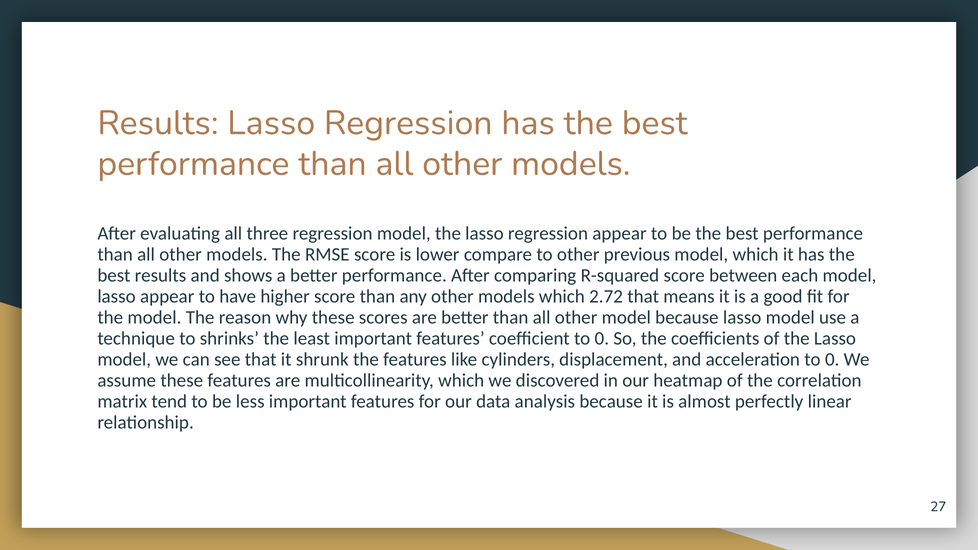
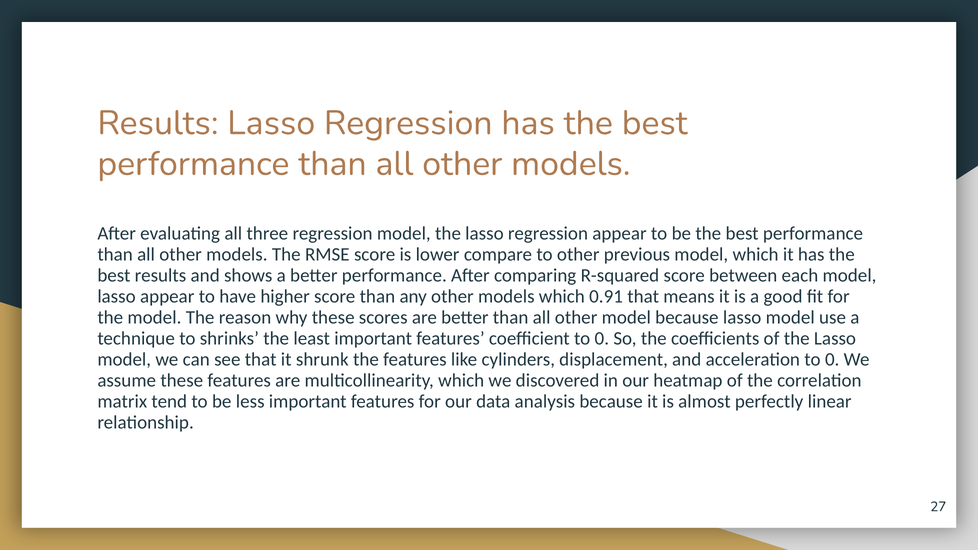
2.72: 2.72 -> 0.91
